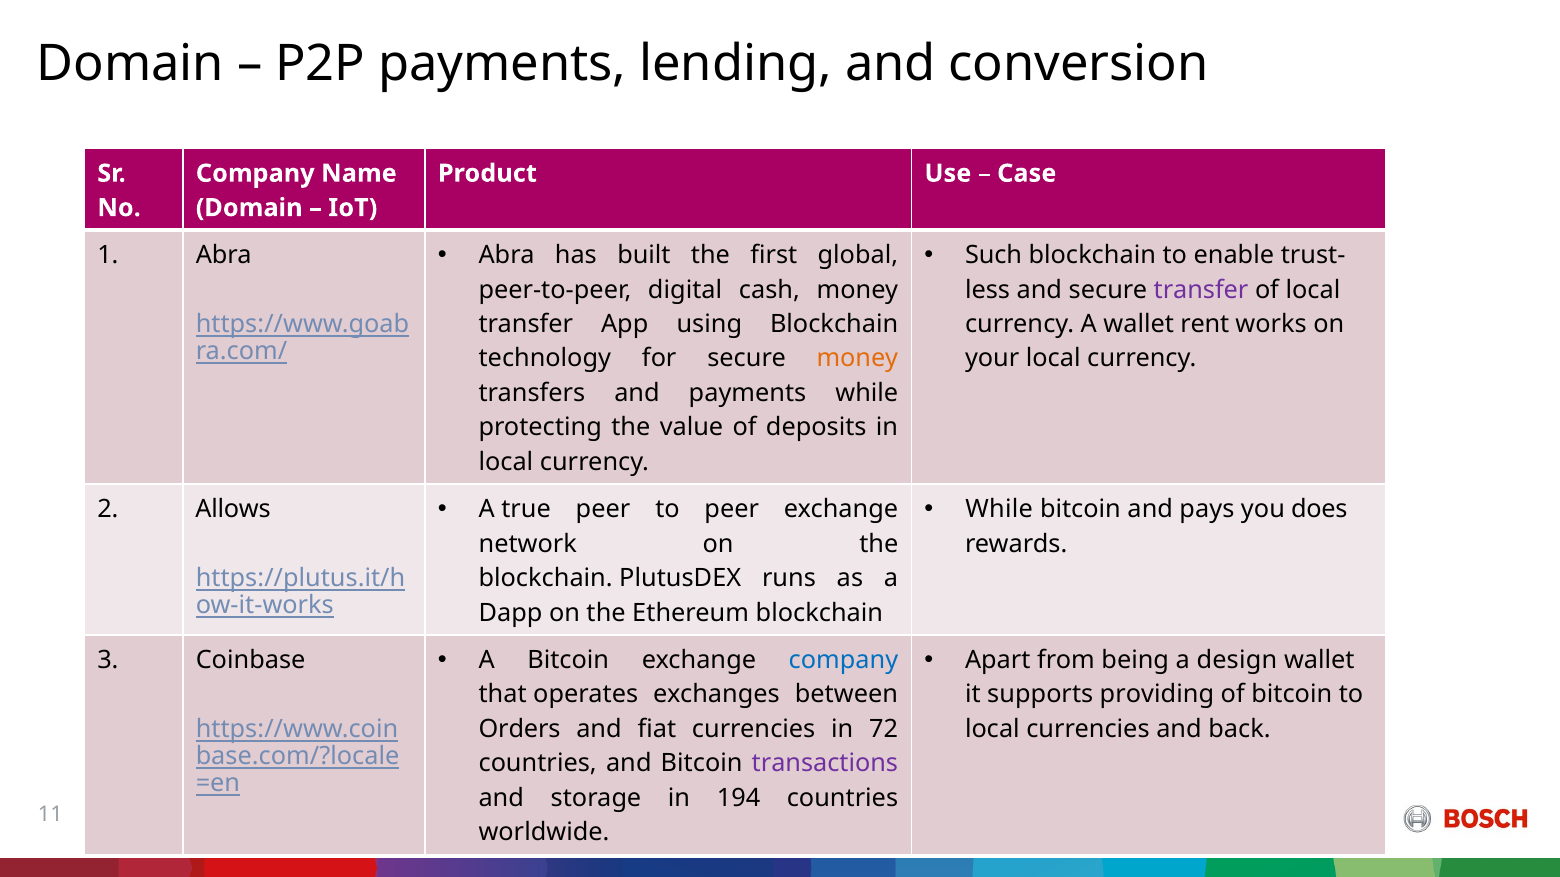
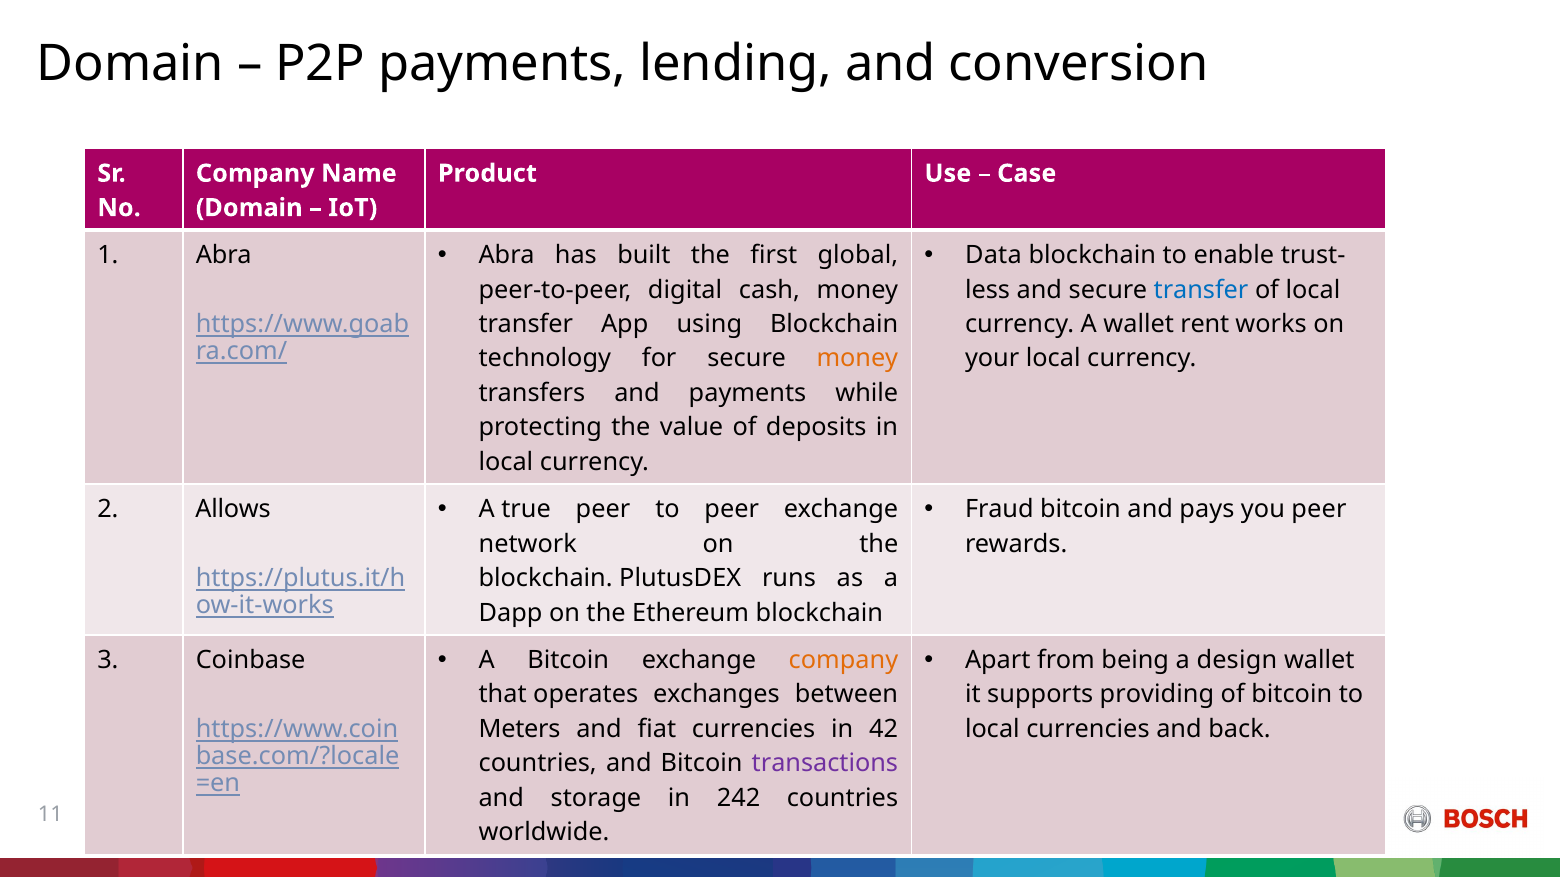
Such: Such -> Data
transfer at (1201, 290) colour: purple -> blue
While at (999, 510): While -> Fraud
you does: does -> peer
company at (843, 661) colour: blue -> orange
Orders: Orders -> Meters
72: 72 -> 42
194: 194 -> 242
